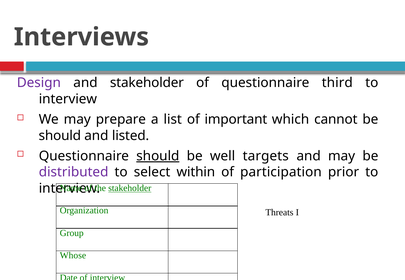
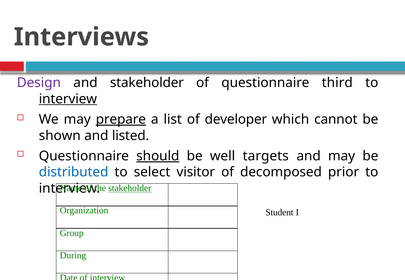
interview at (68, 99) underline: none -> present
prepare underline: none -> present
important: important -> developer
should at (60, 136): should -> shown
distributed colour: purple -> blue
within: within -> visitor
participation: participation -> decomposed
Threats: Threats -> Student
Whose: Whose -> During
